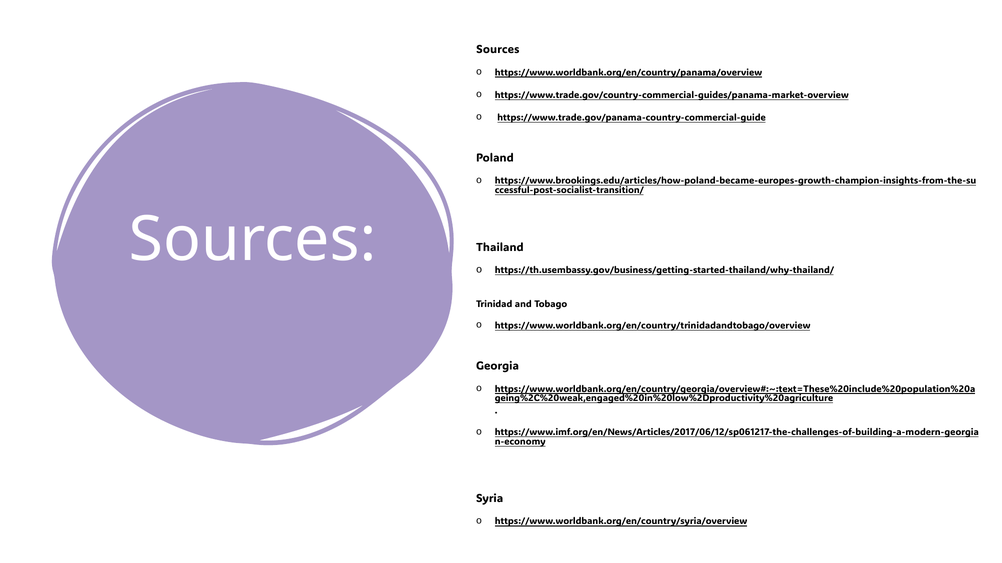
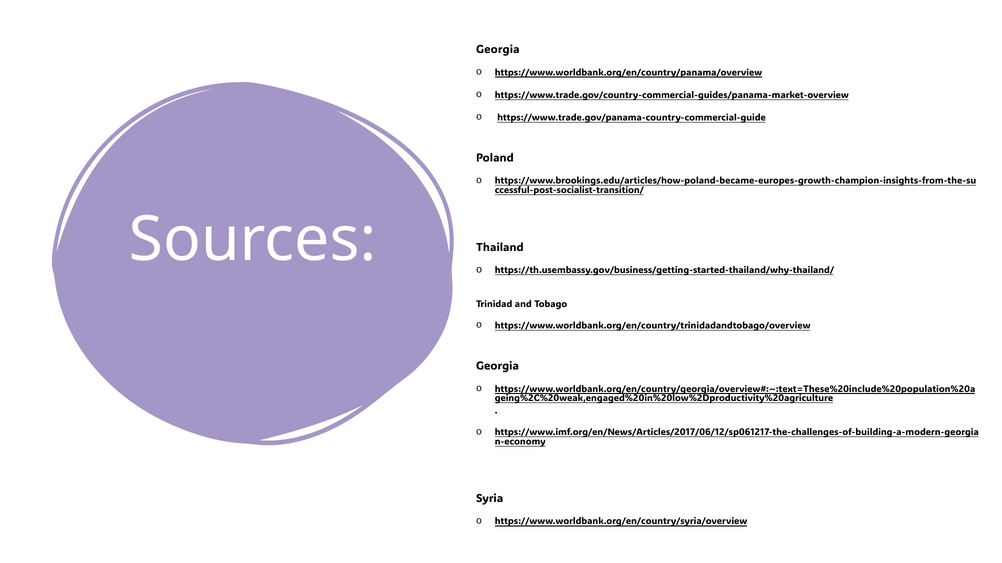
Sources at (498, 50): Sources -> Georgia
